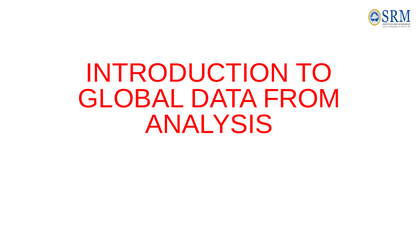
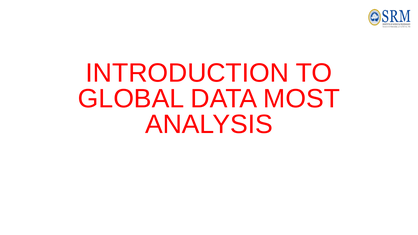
FROM: FROM -> MOST
